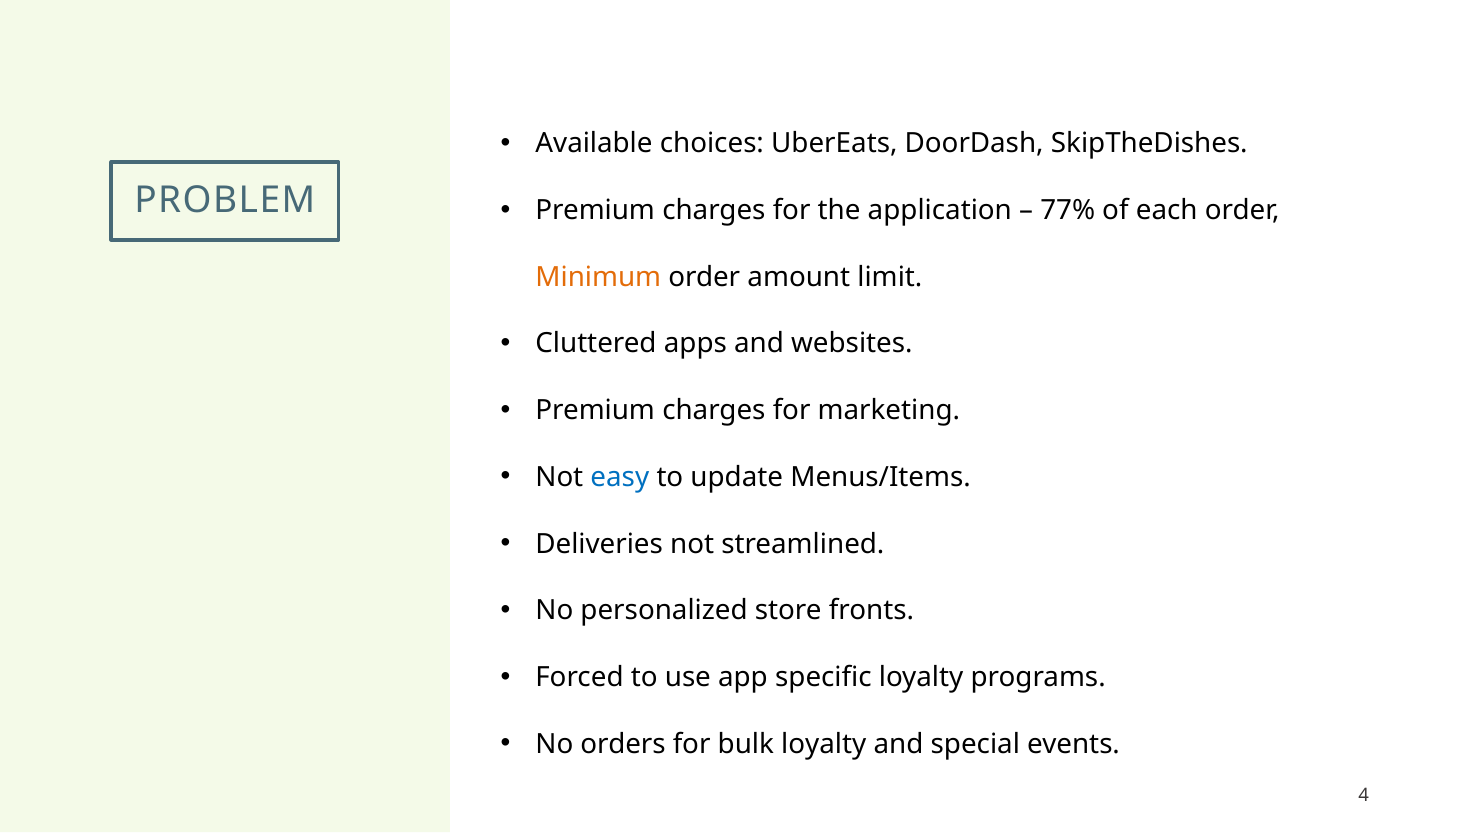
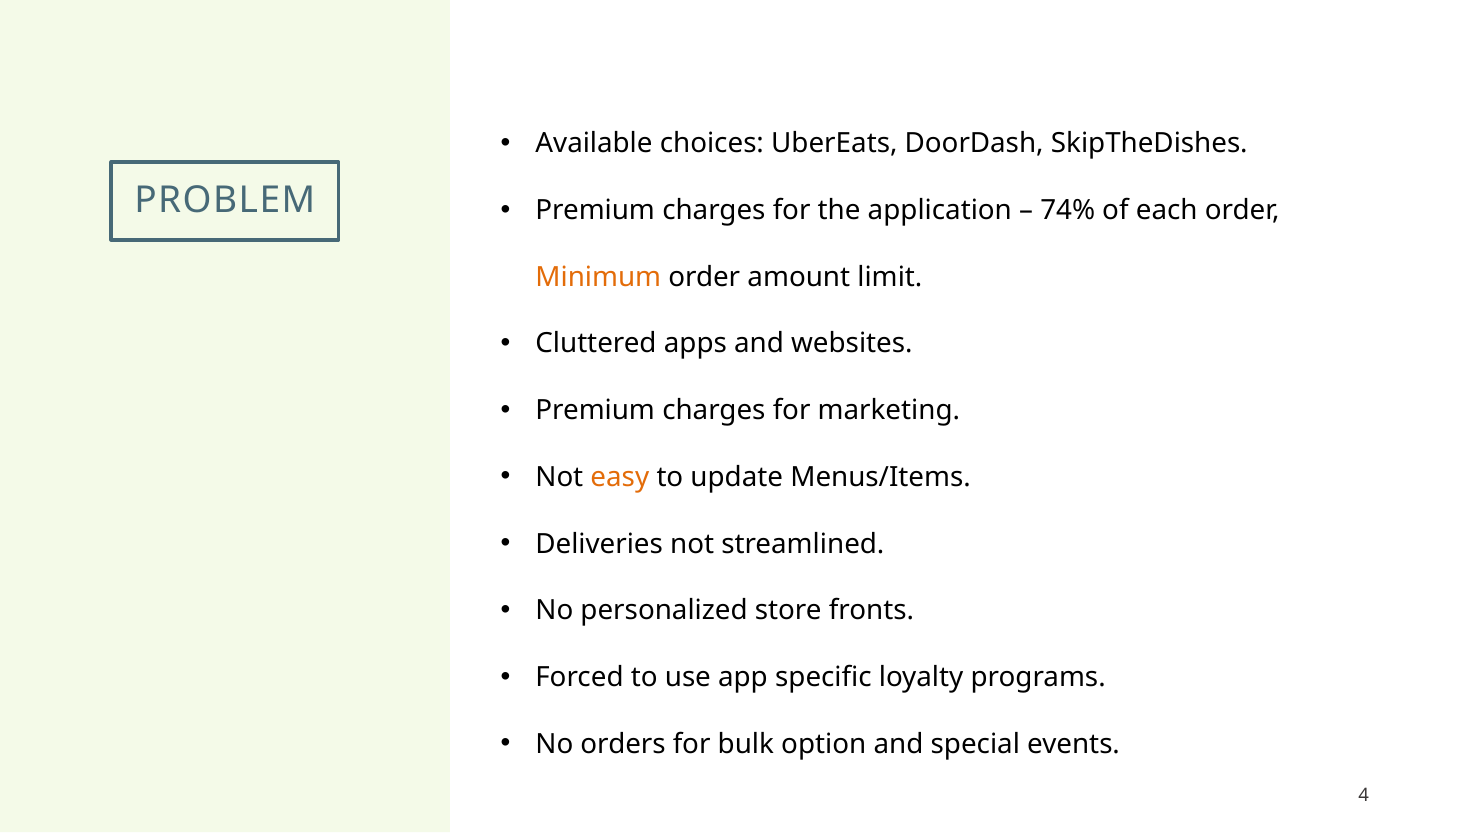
77%: 77% -> 74%
easy colour: blue -> orange
bulk loyalty: loyalty -> option
